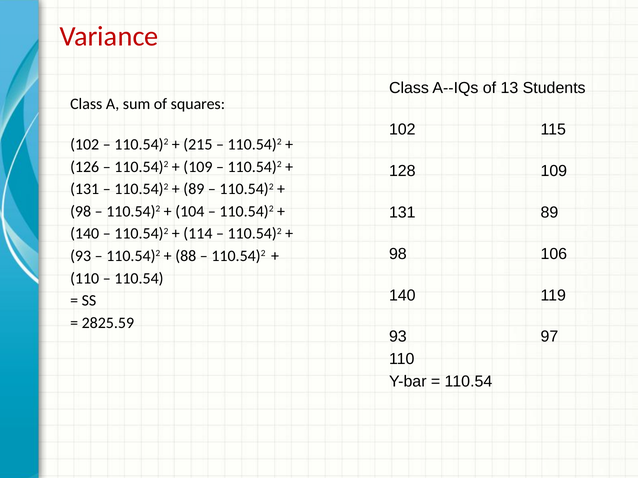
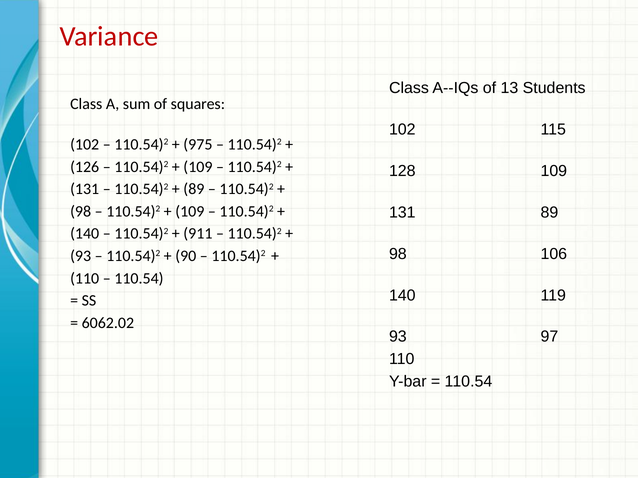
215: 215 -> 975
104 at (190, 212): 104 -> 109
114: 114 -> 911
88: 88 -> 90
2825.59: 2825.59 -> 6062.02
